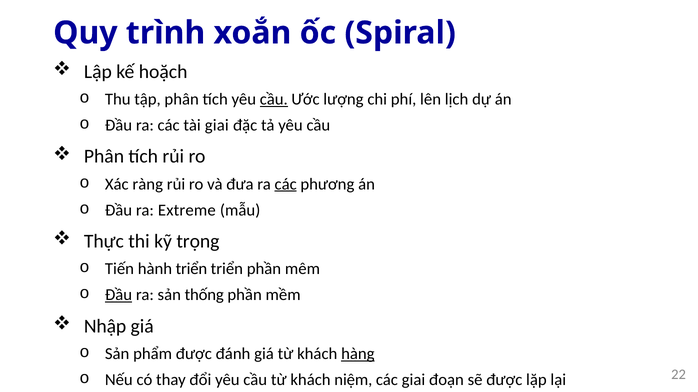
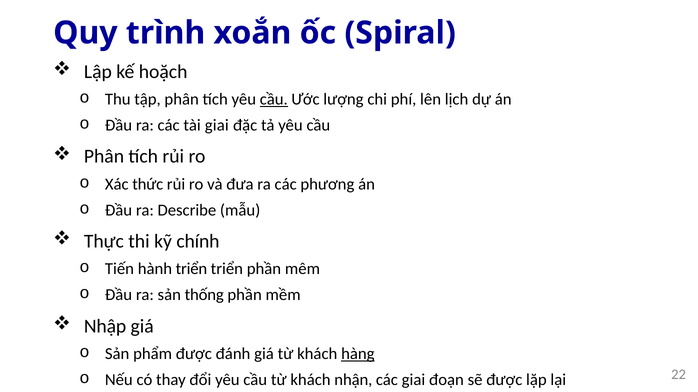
ràng: ràng -> thức
các at (286, 184) underline: present -> none
Extreme: Extreme -> Describe
trọng: trọng -> chính
Đầu at (119, 295) underline: present -> none
niệm: niệm -> nhận
